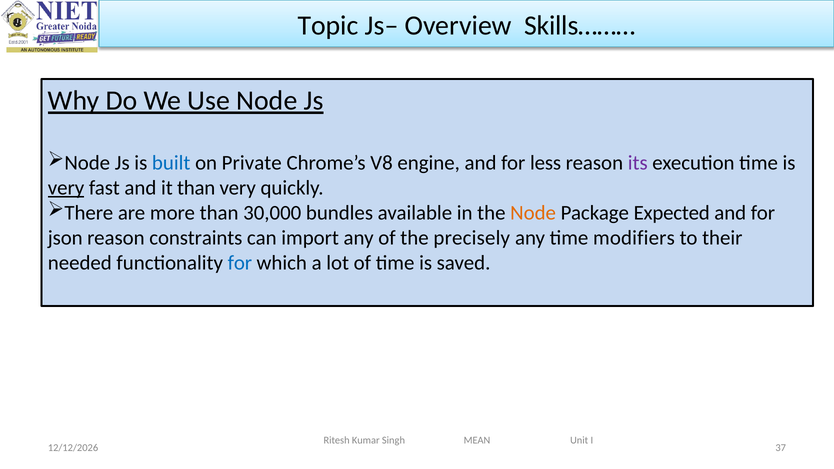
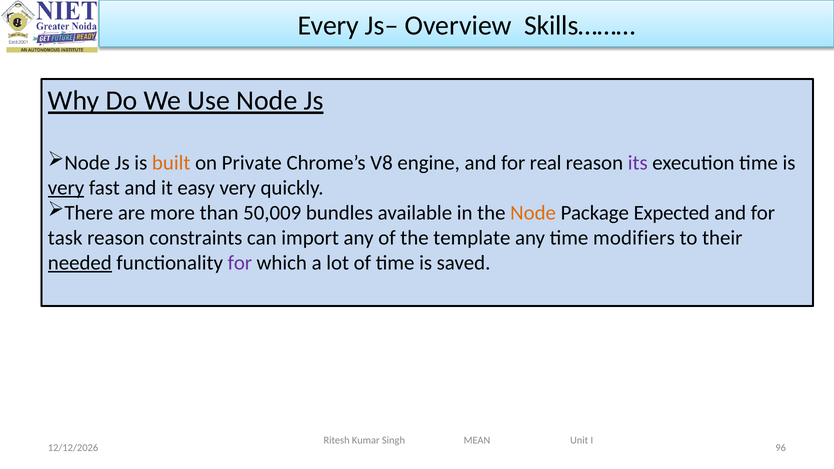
Topic: Topic -> Every
built colour: blue -> orange
less: less -> real
it than: than -> easy
30,000: 30,000 -> 50,009
json: json -> task
precisely: precisely -> template
needed underline: none -> present
for at (240, 263) colour: blue -> purple
37: 37 -> 96
